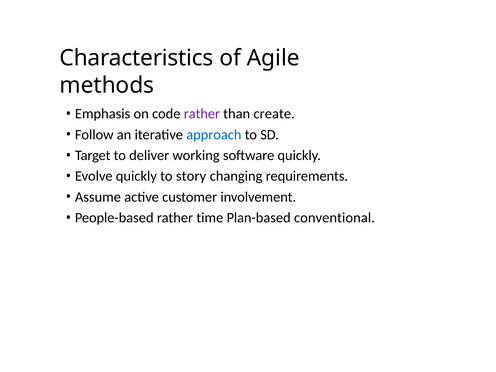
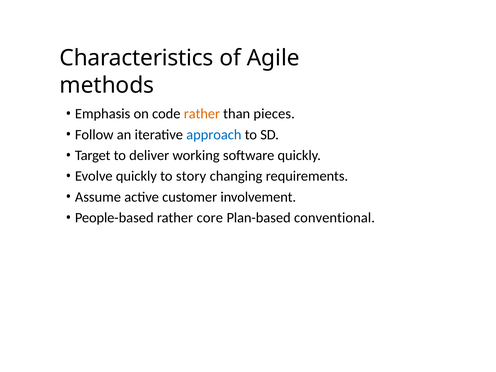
rather at (202, 114) colour: purple -> orange
create: create -> pieces
time: time -> core
